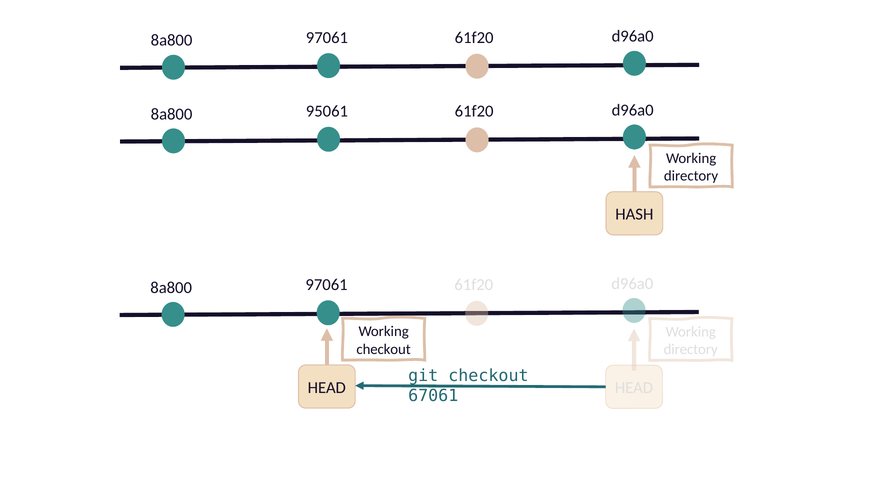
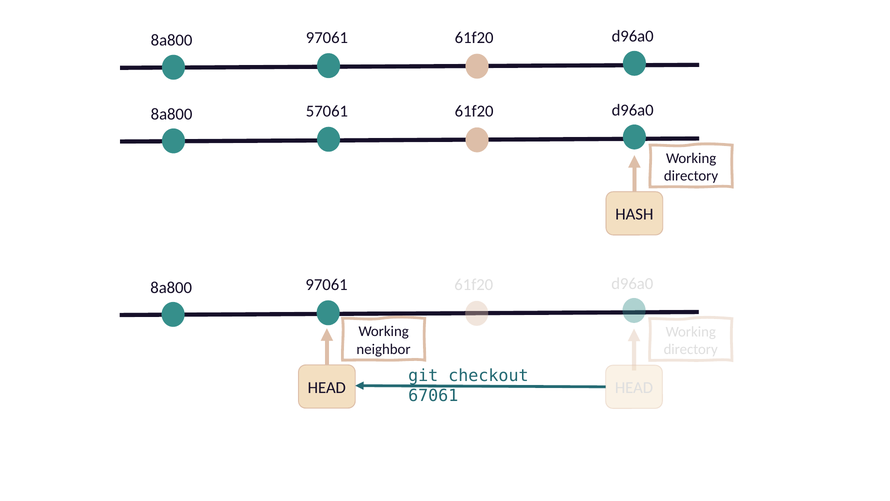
95061: 95061 -> 57061
checkout at (384, 349): checkout -> neighbor
